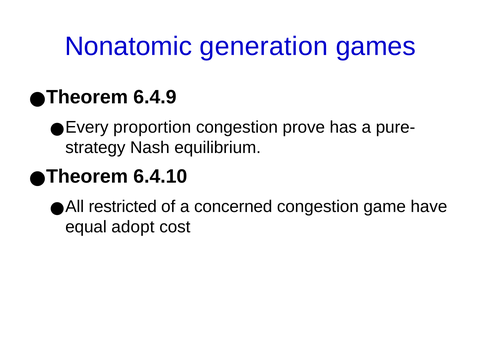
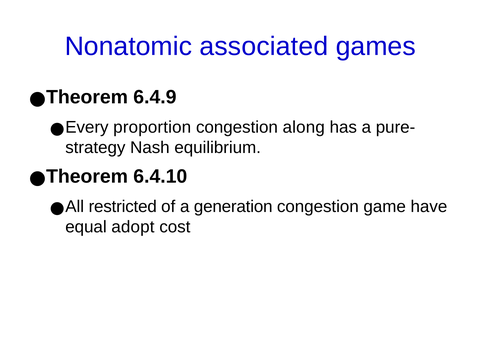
generation: generation -> associated
prove: prove -> along
concerned: concerned -> generation
